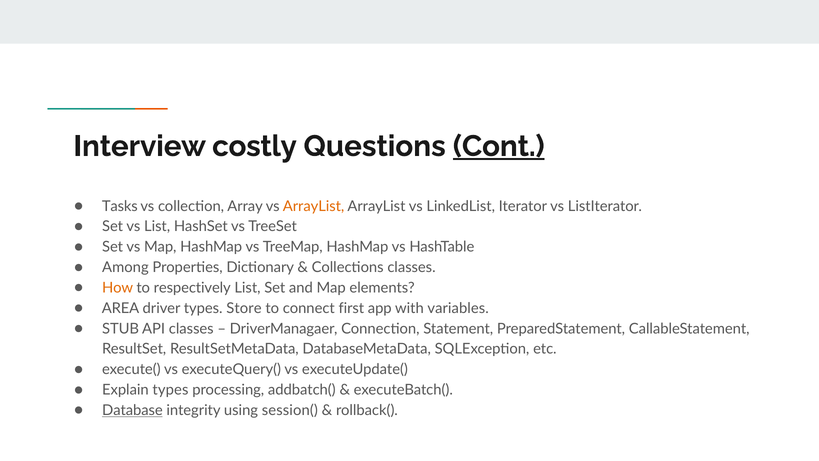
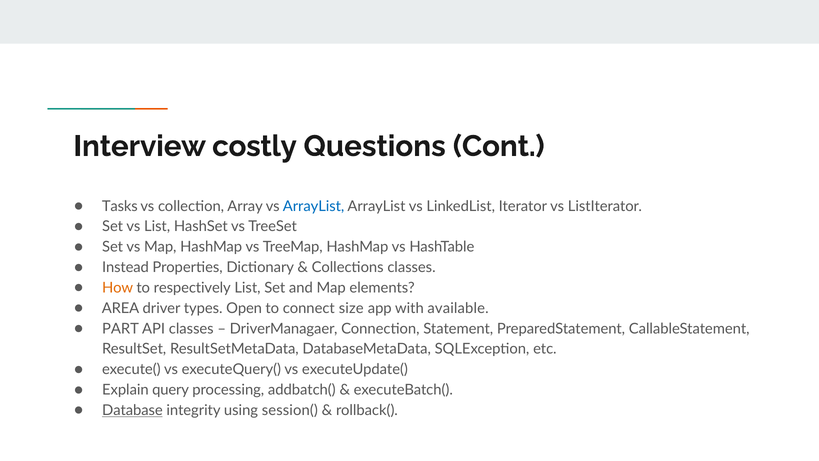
Cont underline: present -> none
ArrayList at (314, 206) colour: orange -> blue
Among: Among -> Instead
Store: Store -> Open
first: first -> size
variables: variables -> available
STUB: STUB -> PART
Explain types: types -> query
